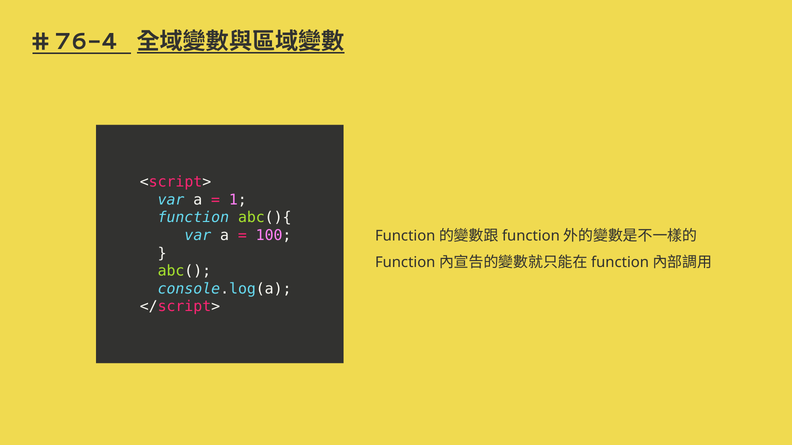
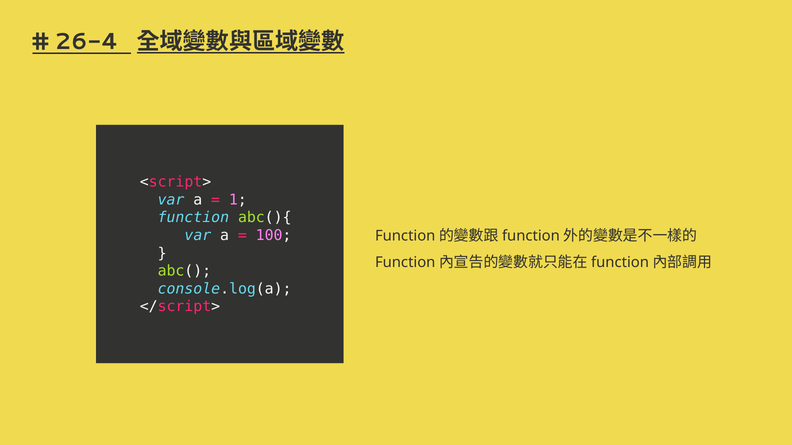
76-4: 76-4 -> 26-4
